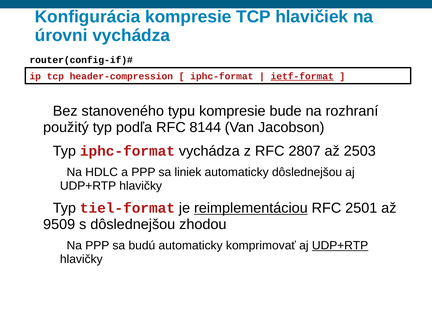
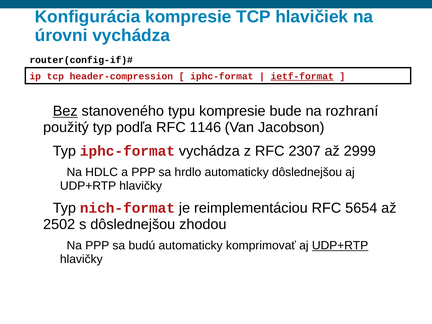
Bez underline: none -> present
8144: 8144 -> 1146
2807: 2807 -> 2307
2503: 2503 -> 2999
liniek: liniek -> hrdlo
tiel-format: tiel-format -> nich-format
reimplementáciou underline: present -> none
2501: 2501 -> 5654
9509: 9509 -> 2502
